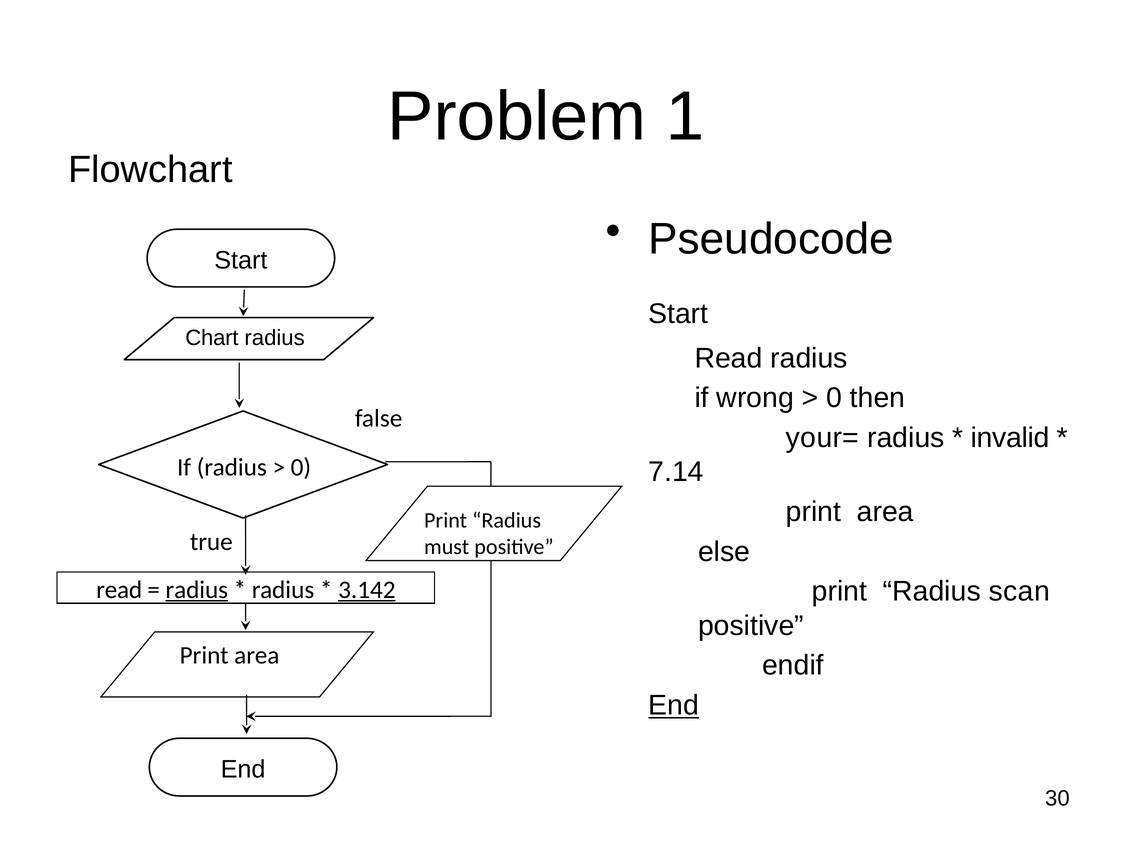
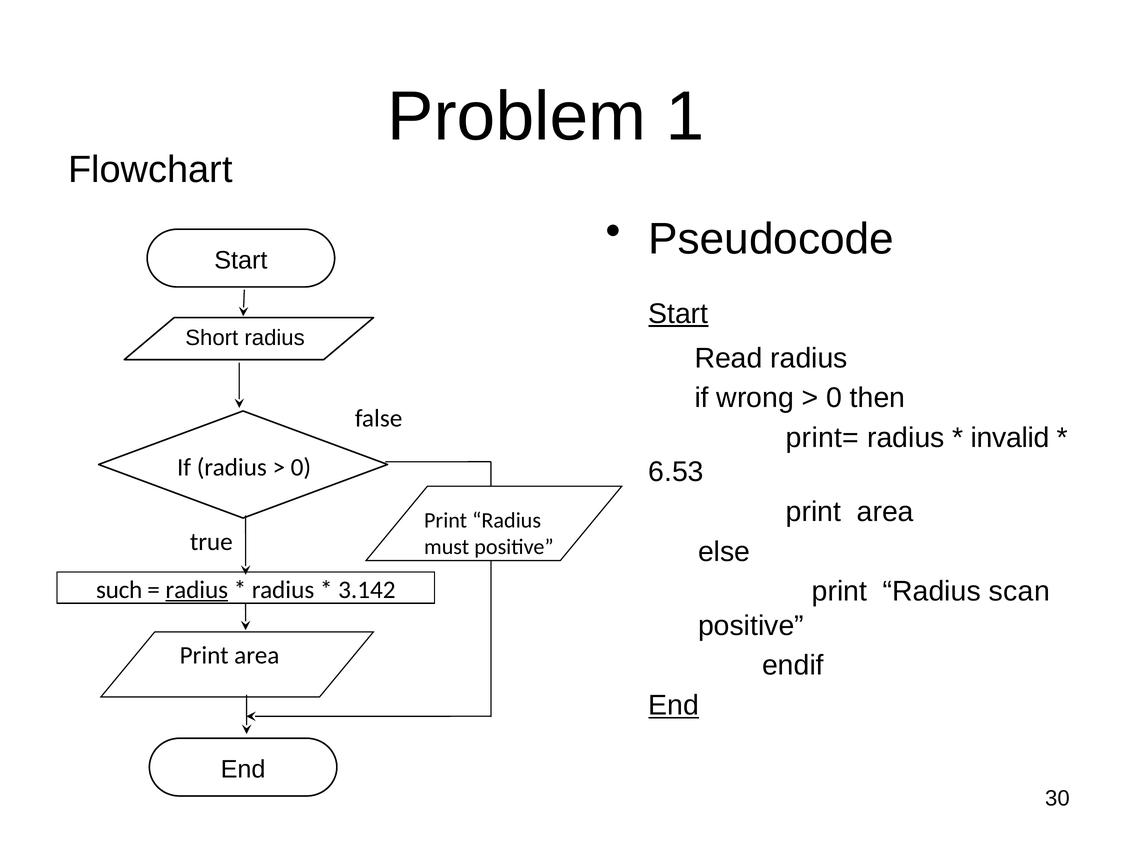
Start at (678, 314) underline: none -> present
Chart: Chart -> Short
your=: your= -> print=
7.14: 7.14 -> 6.53
read at (119, 590): read -> such
3.142 underline: present -> none
